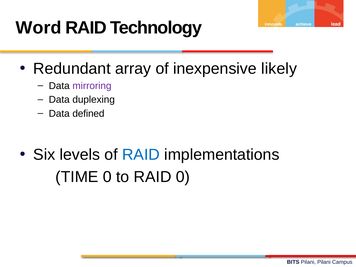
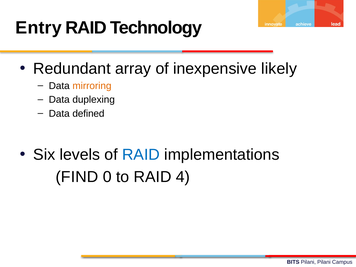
Word: Word -> Entry
mirroring colour: purple -> orange
TIME: TIME -> FIND
RAID 0: 0 -> 4
